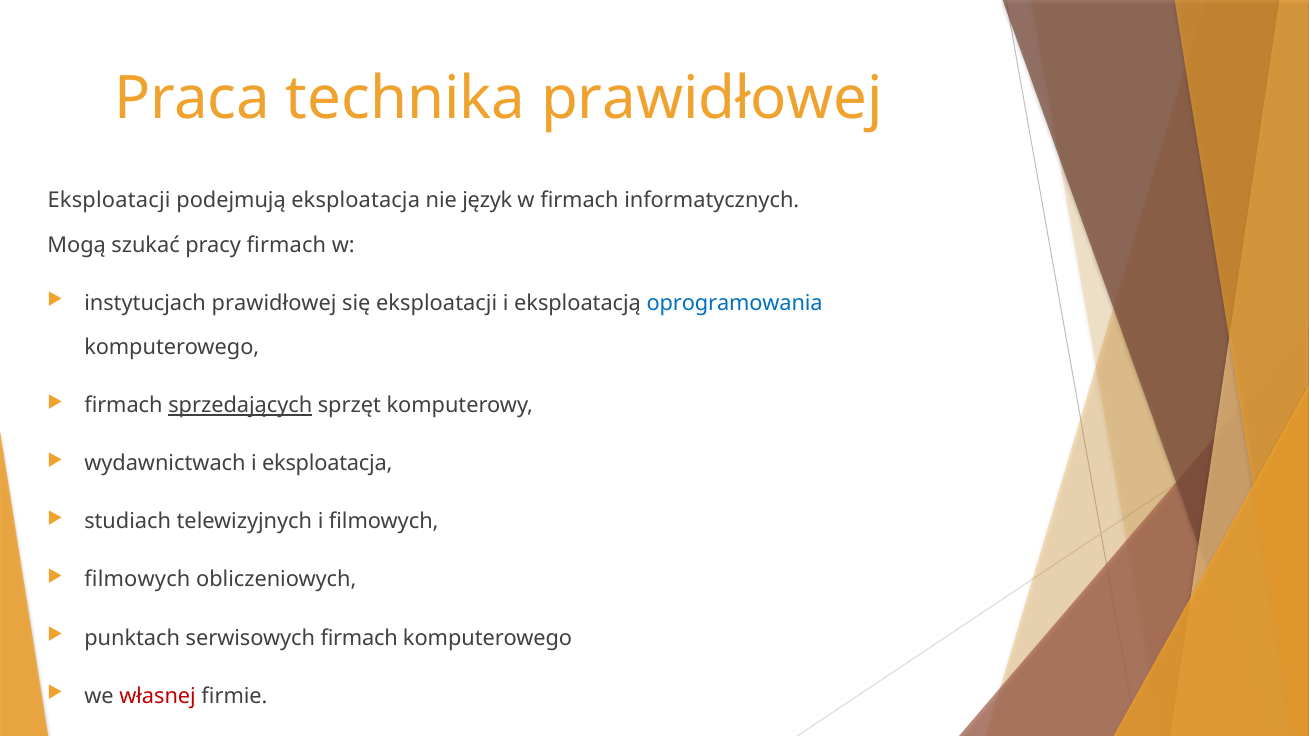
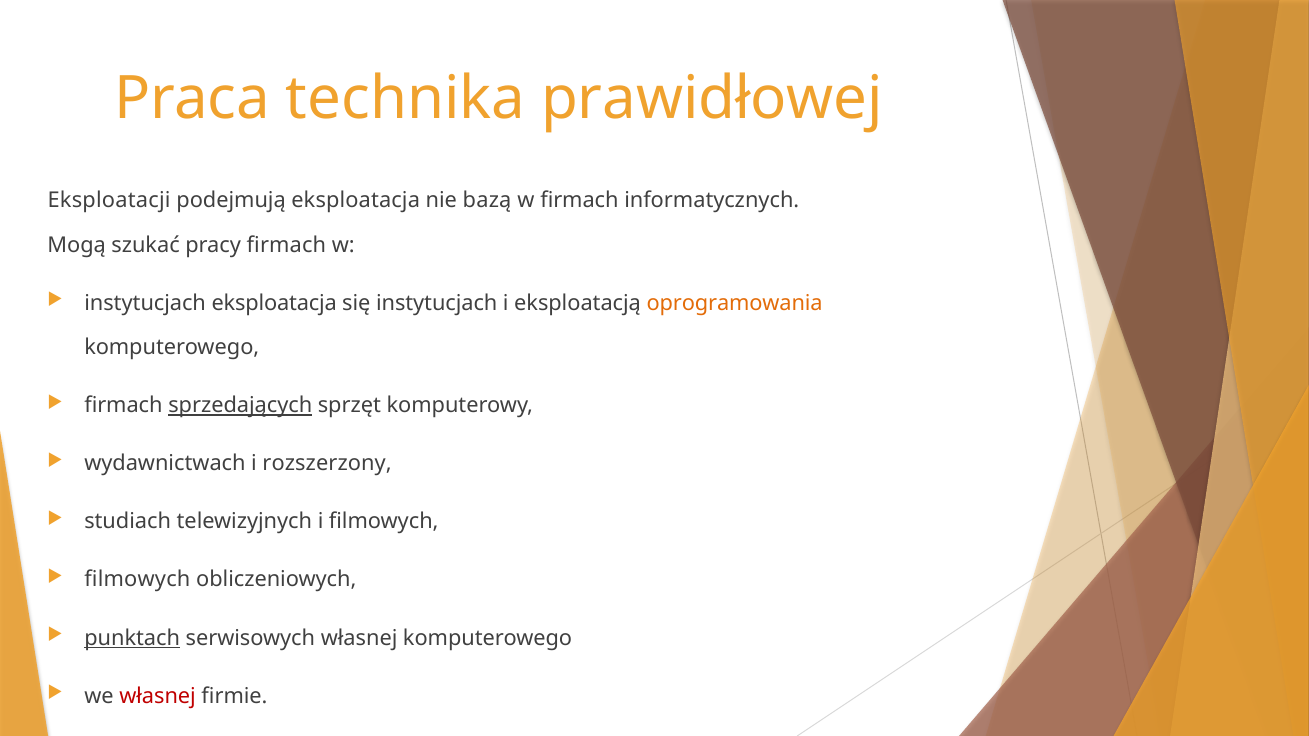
język: język -> bazą
instytucjach prawidłowej: prawidłowej -> eksploatacja
się eksploatacji: eksploatacji -> instytucjach
oprogramowania colour: blue -> orange
i eksploatacja: eksploatacja -> rozszerzony
punktach underline: none -> present
serwisowych firmach: firmach -> własnej
